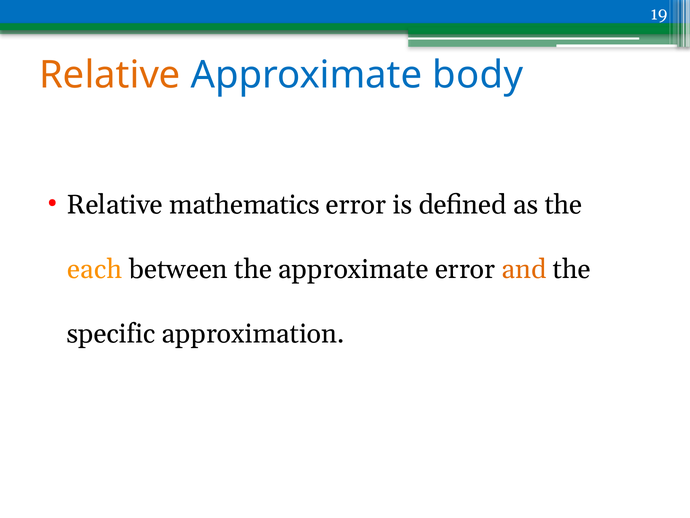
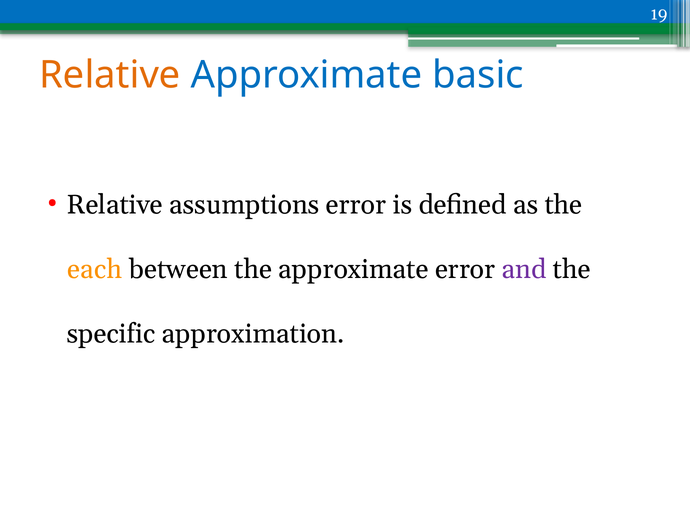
body: body -> basic
mathematics: mathematics -> assumptions
and colour: orange -> purple
